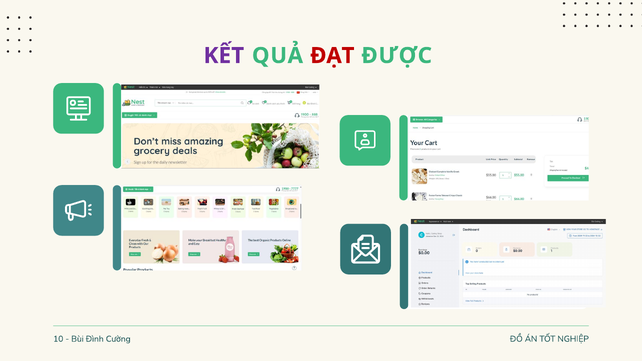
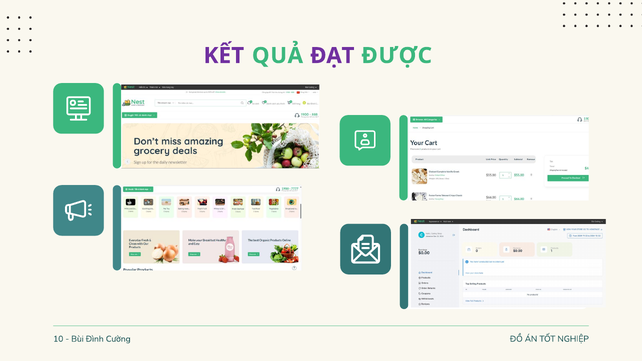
ĐẠT colour: red -> purple
